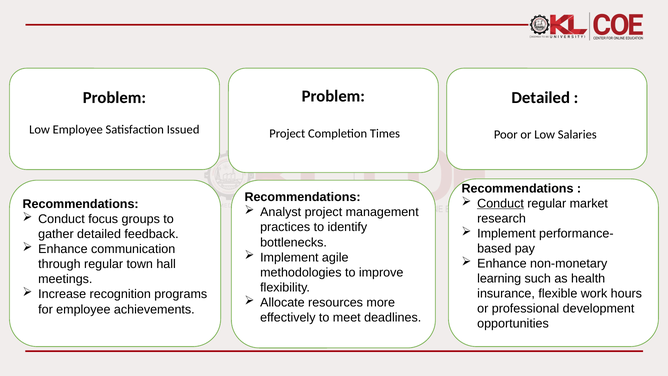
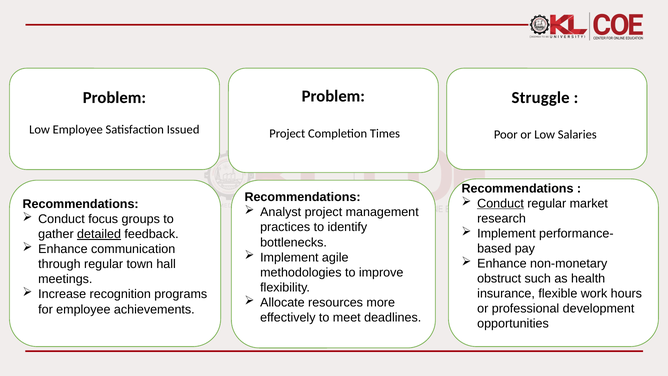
Detailed at (541, 97): Detailed -> Struggle
detailed at (99, 234) underline: none -> present
learning: learning -> obstruct
